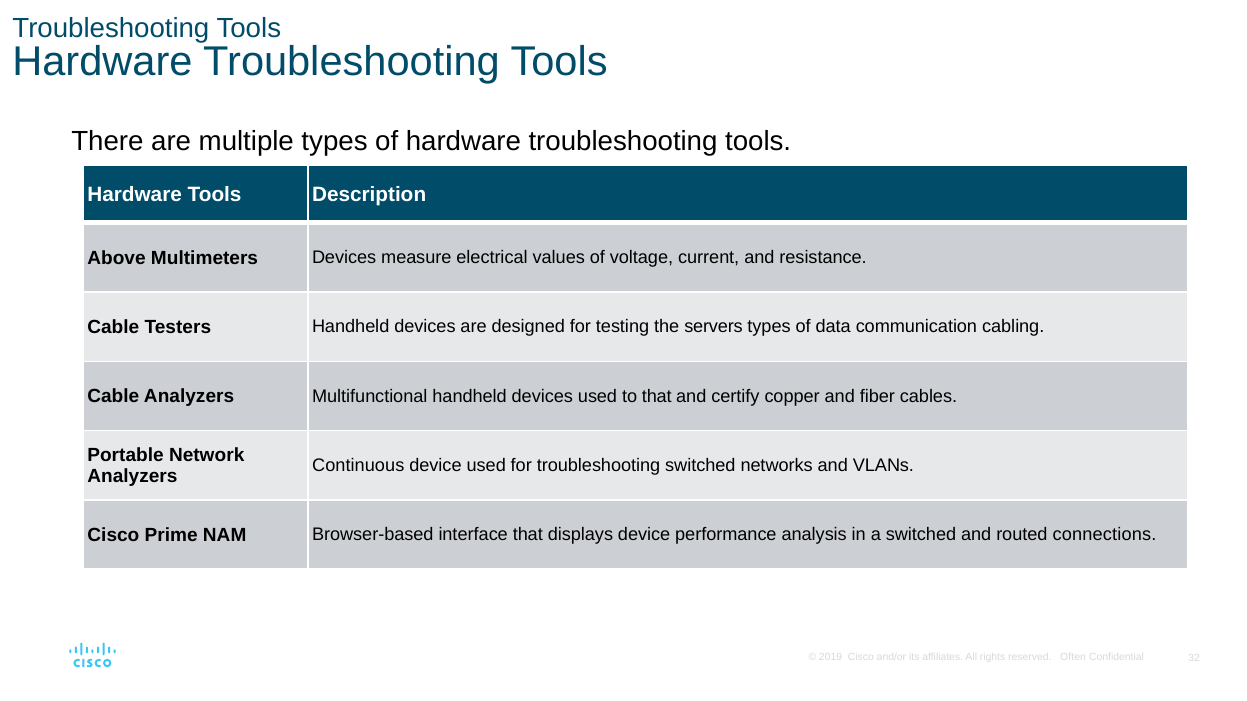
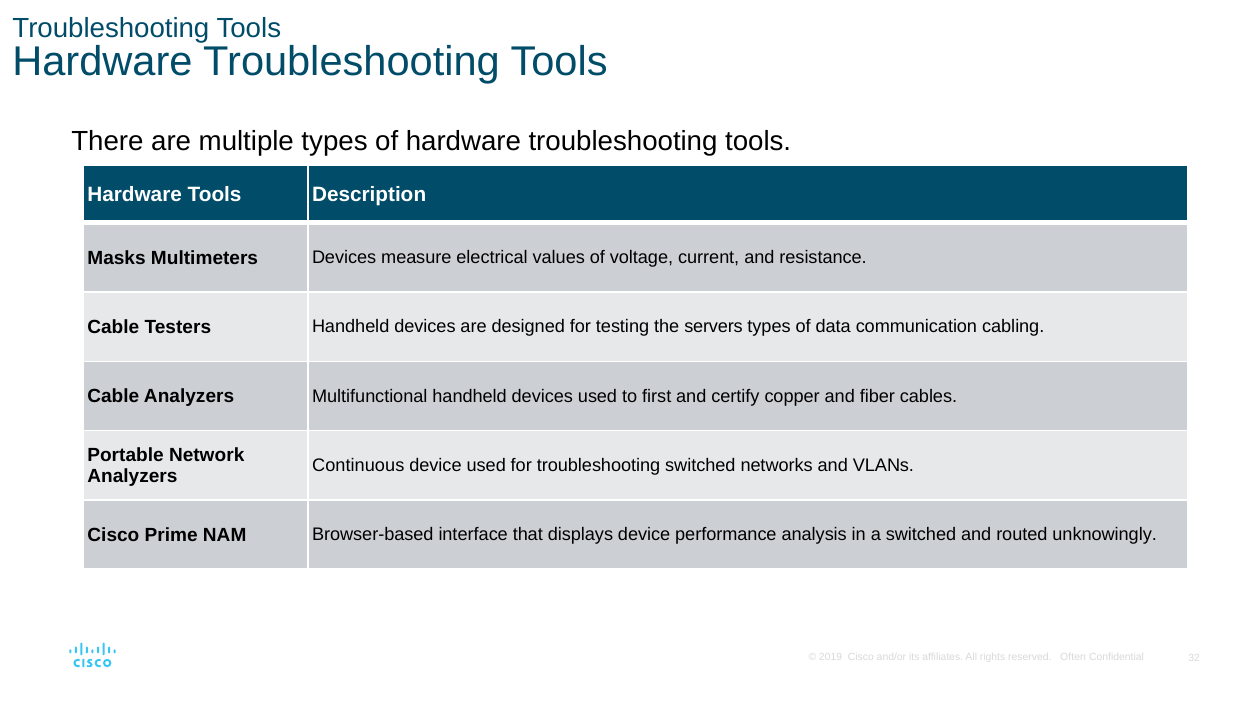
Above: Above -> Masks
to that: that -> first
connections: connections -> unknowingly
